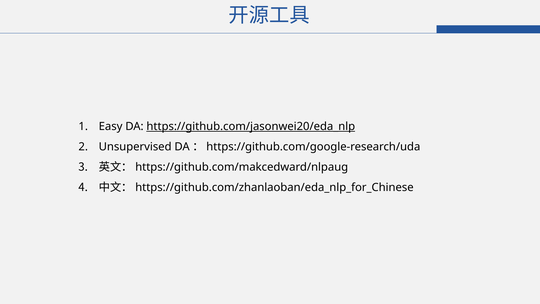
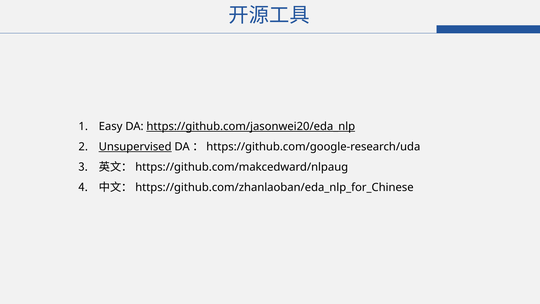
Unsupervised underline: none -> present
